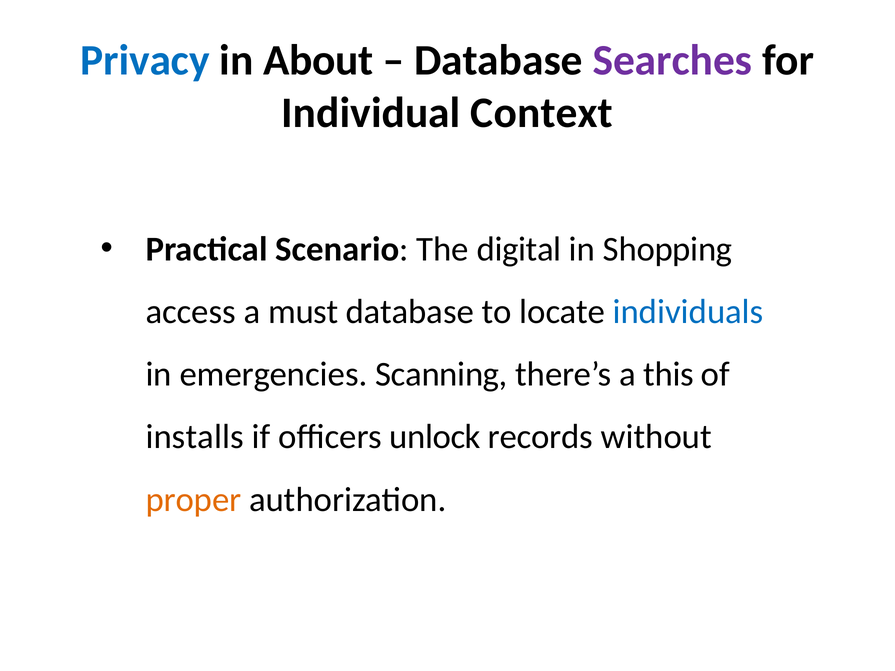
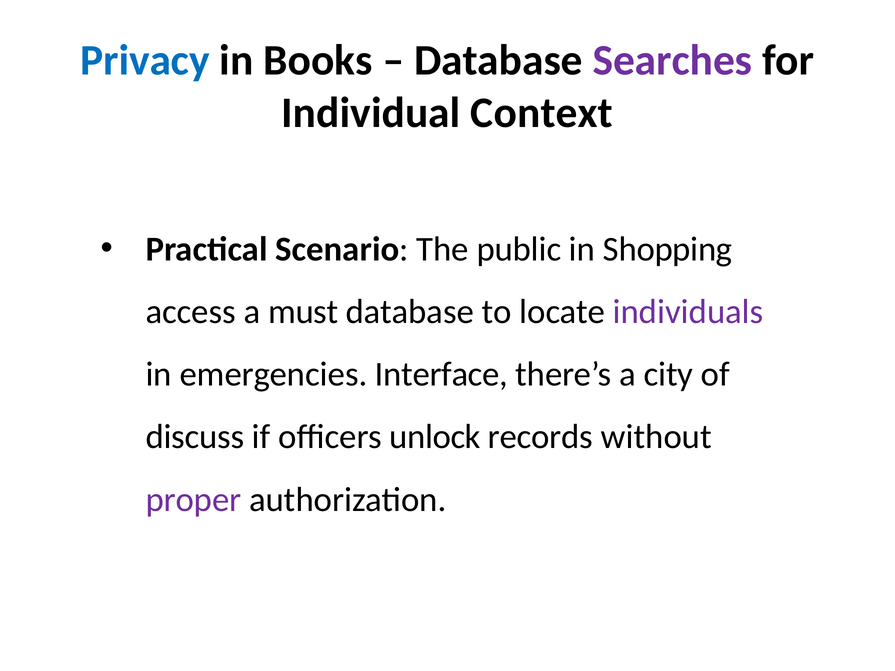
About: About -> Books
digital: digital -> public
individuals colour: blue -> purple
Scanning: Scanning -> Interface
this: this -> city
installs: installs -> discuss
proper colour: orange -> purple
